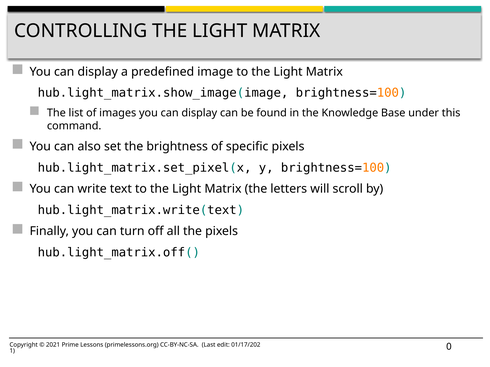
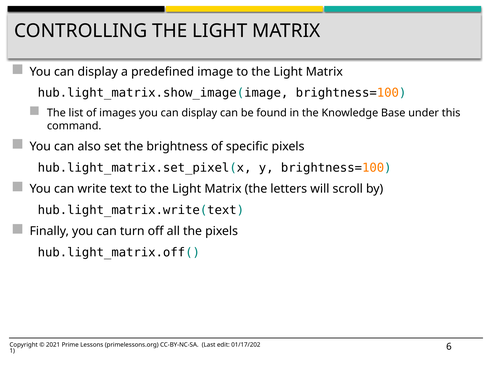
0: 0 -> 6
